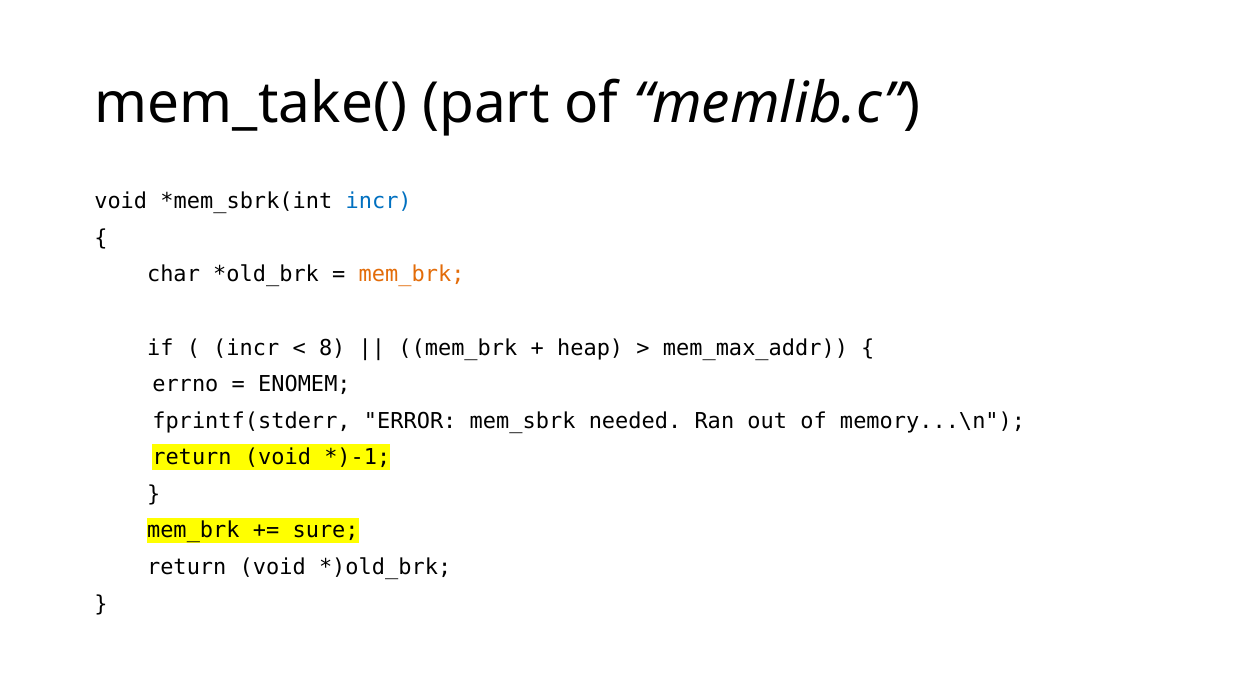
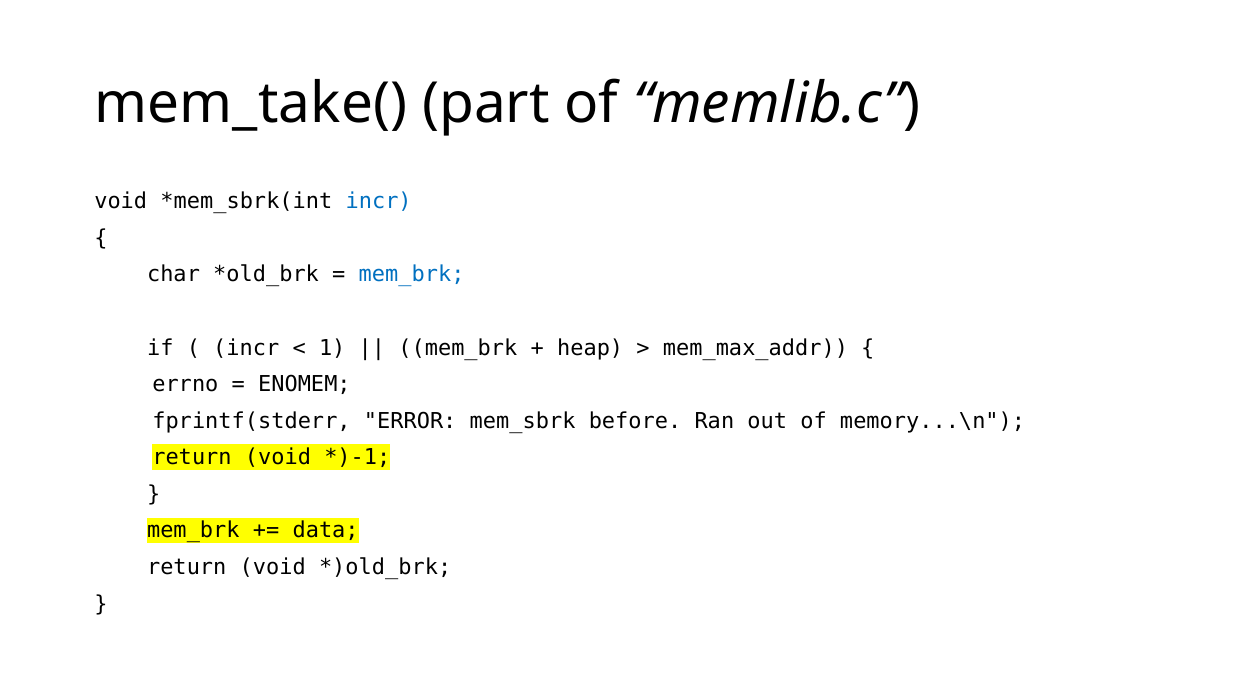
mem_brk at (412, 275) colour: orange -> blue
8: 8 -> 1
needed: needed -> before
sure: sure -> data
